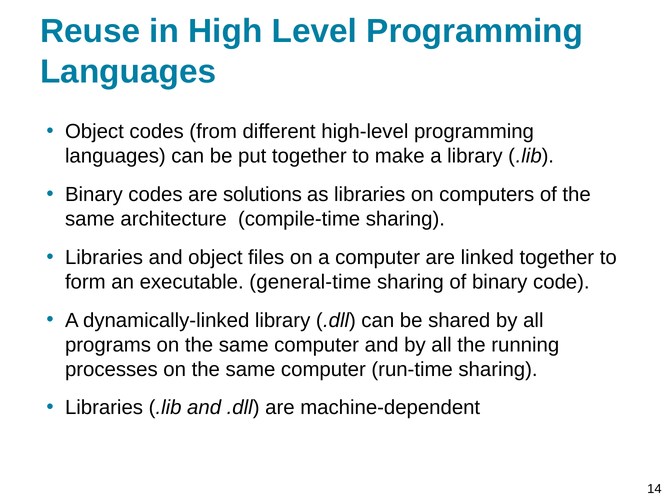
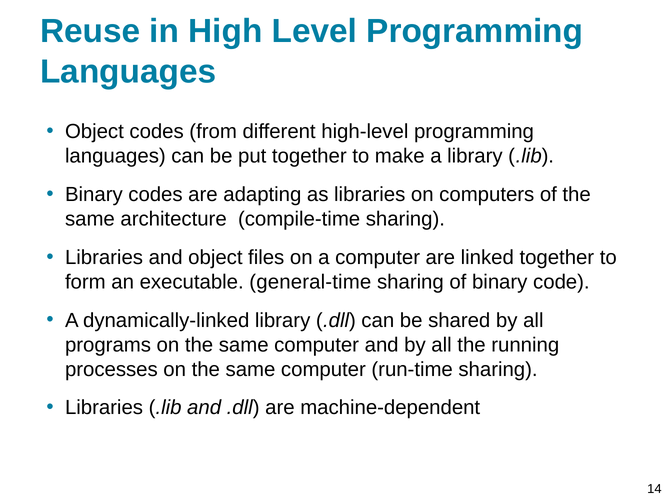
solutions: solutions -> adapting
